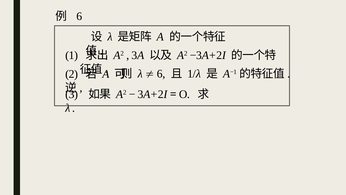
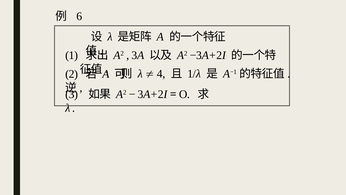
6 at (161, 74): 6 -> 4
